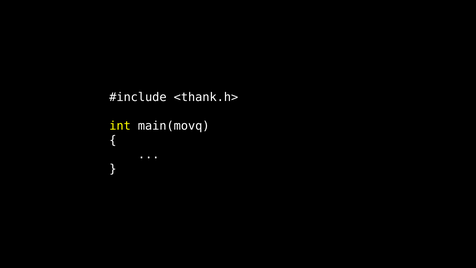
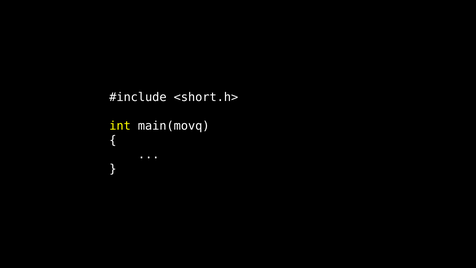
<thank.h>: <thank.h> -> <short.h>
